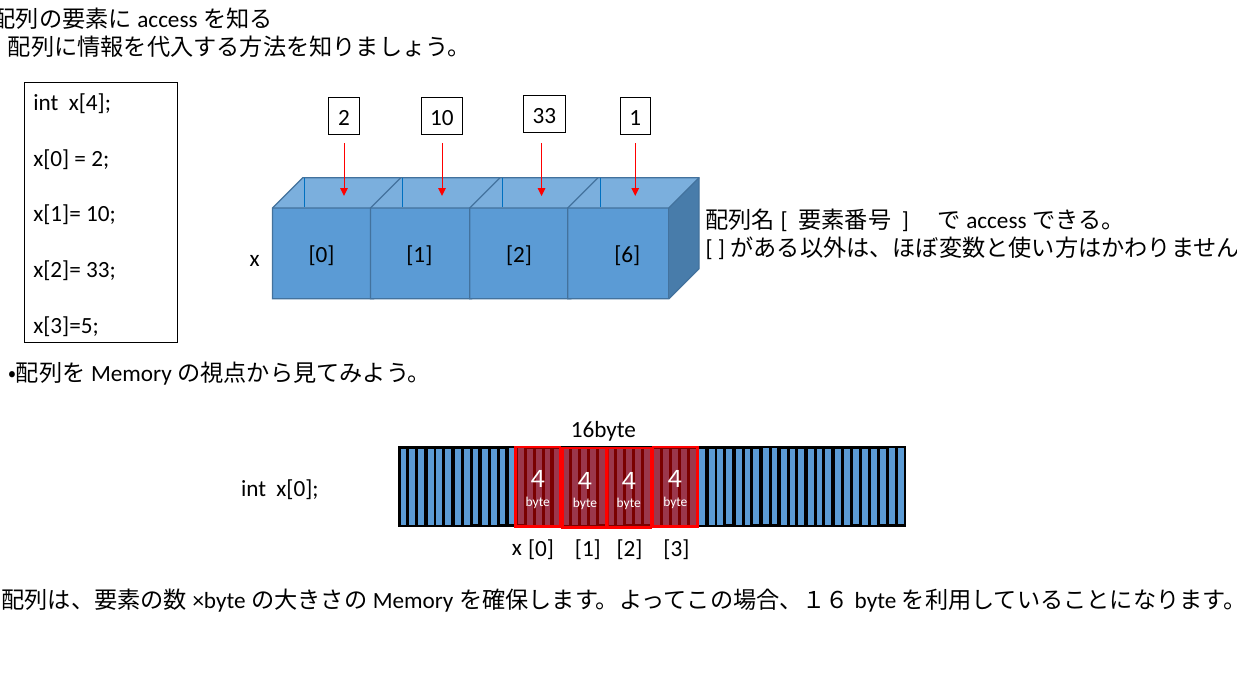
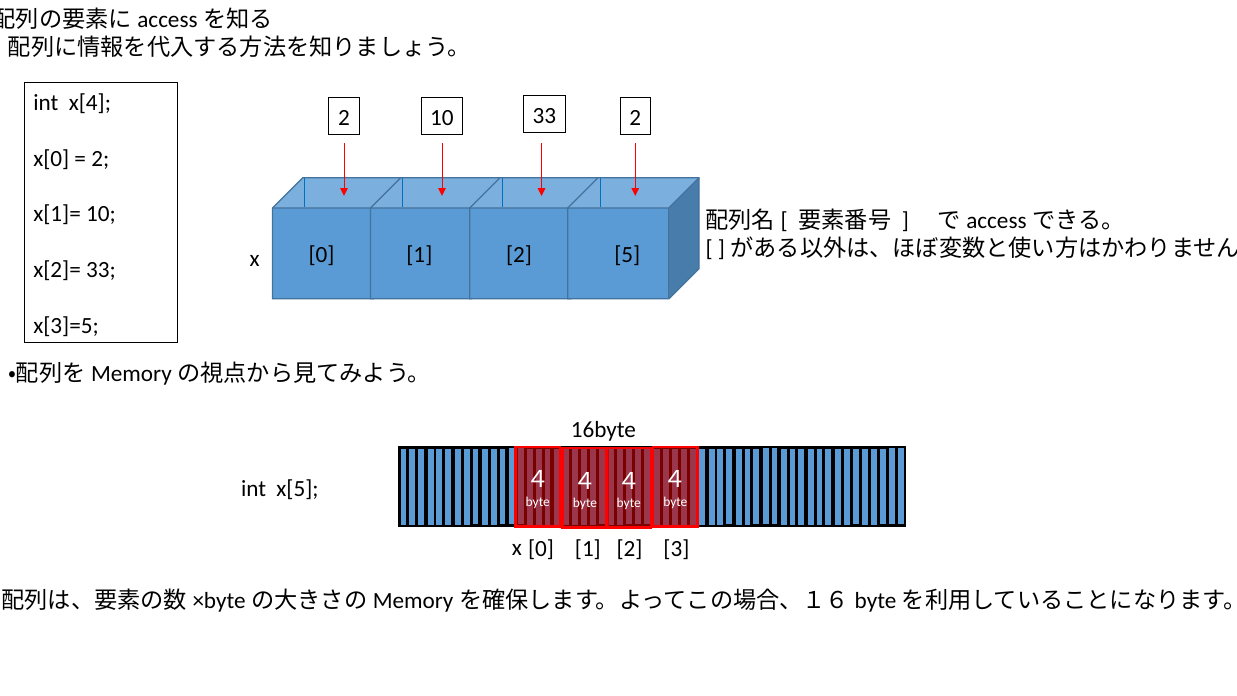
33 1: 1 -> 2
6: 6 -> 5
int x[0: x[0 -> x[5
